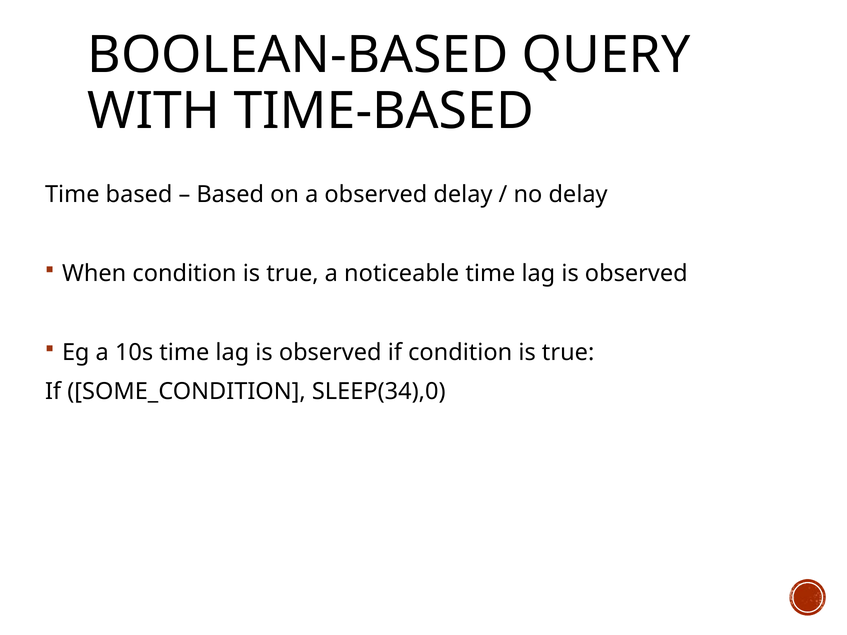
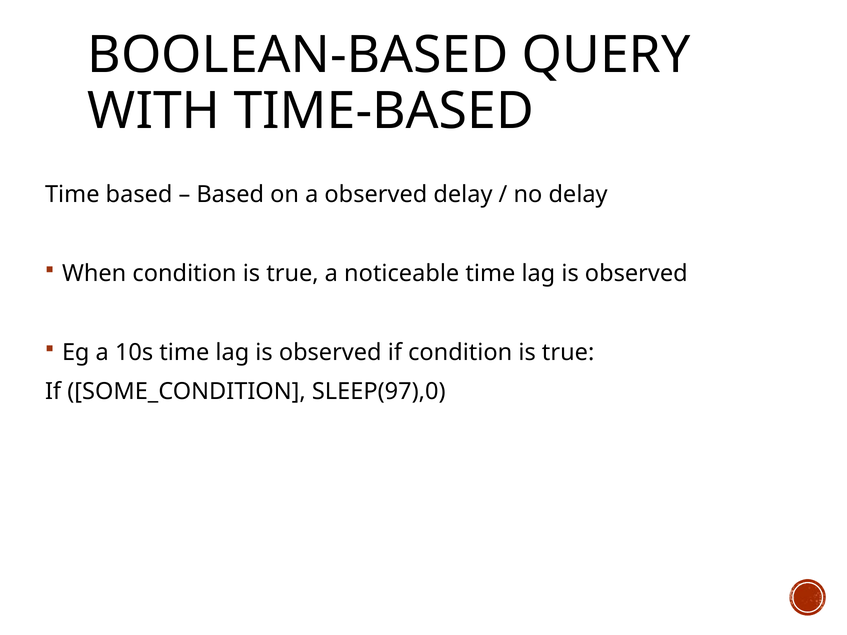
SLEEP(34),0: SLEEP(34),0 -> SLEEP(97),0
